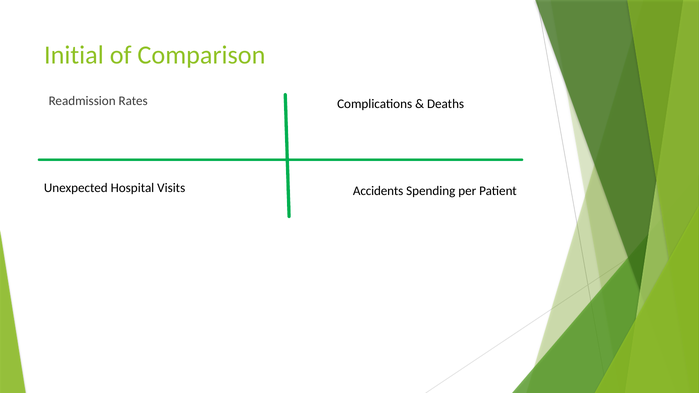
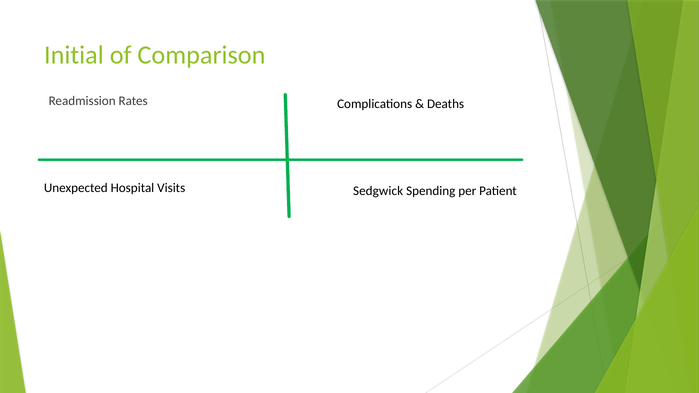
Accidents: Accidents -> Sedgwick
